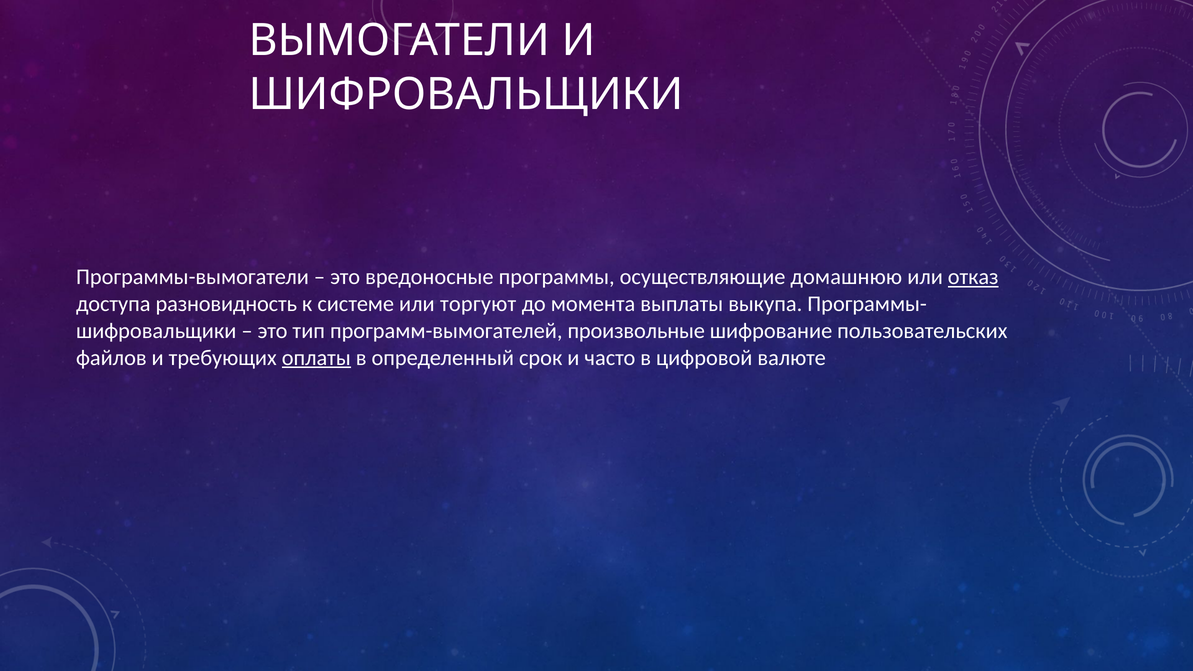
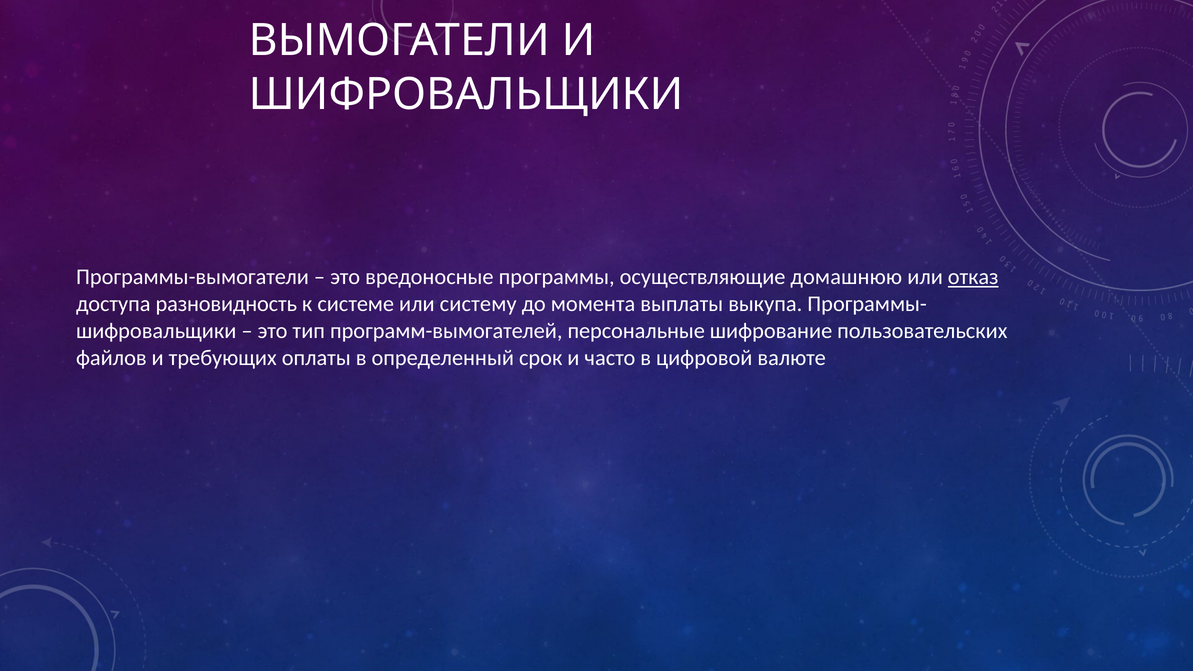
торгуют: торгуют -> систему
произвольные: произвольные -> персональные
оплаты underline: present -> none
